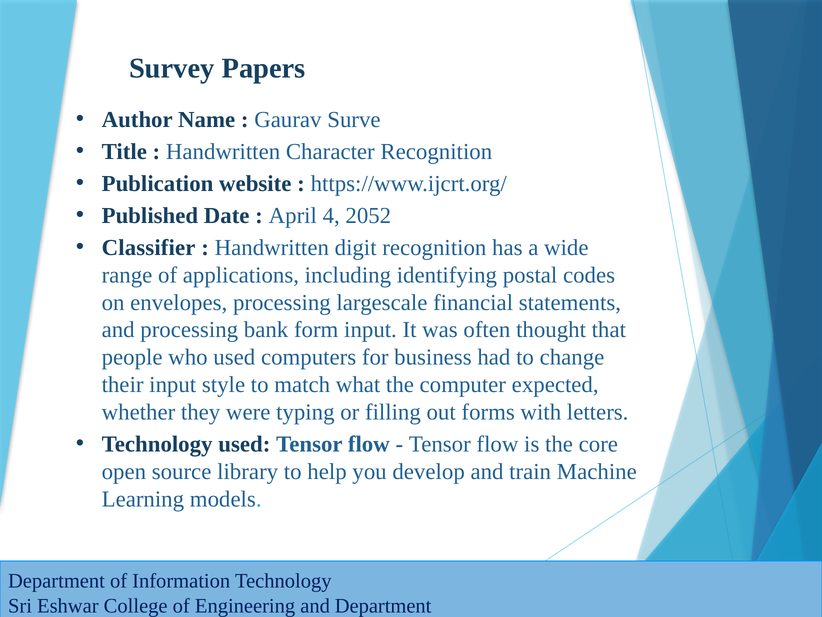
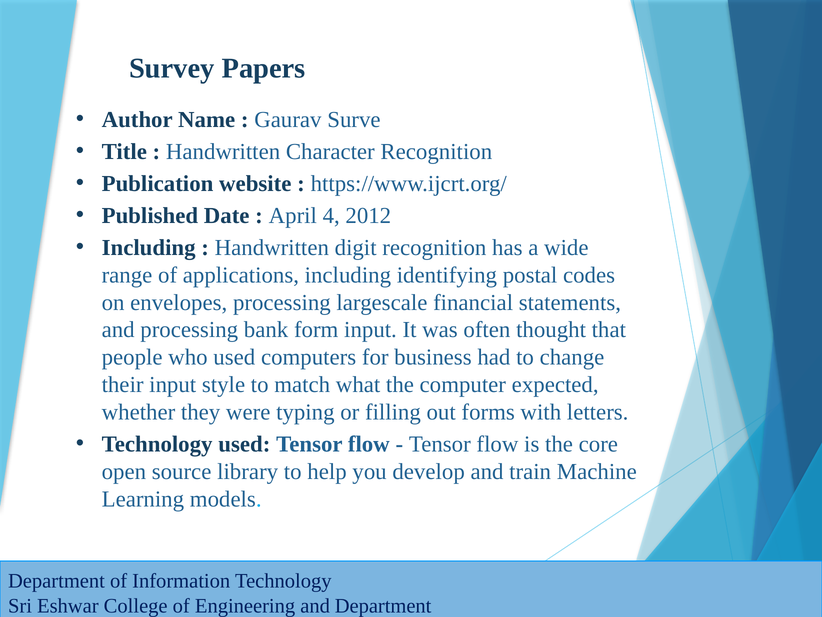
2052: 2052 -> 2012
Classifier at (149, 247): Classifier -> Including
